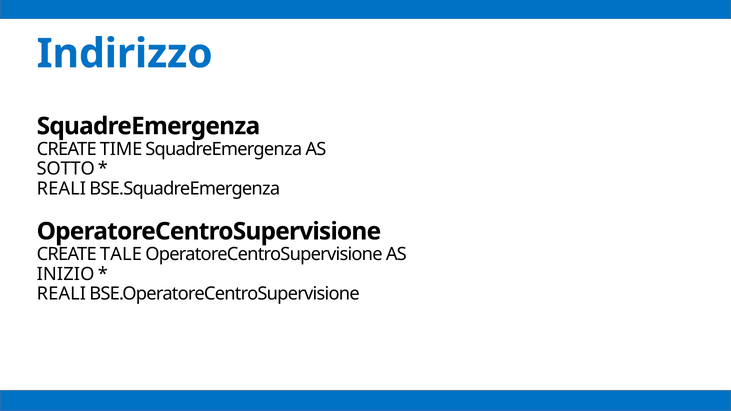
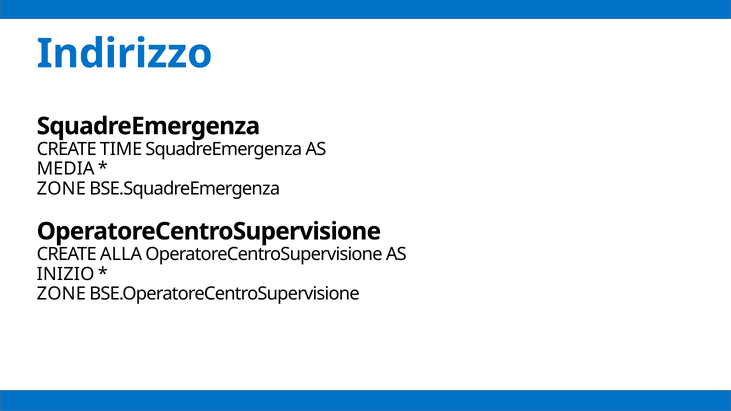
SOTTO: SOTTO -> MEDIA
REALI at (61, 189): REALI -> ZONE
TALE: TALE -> ALLA
REALI at (61, 294): REALI -> ZONE
